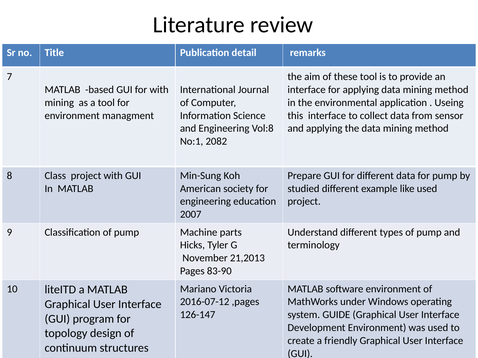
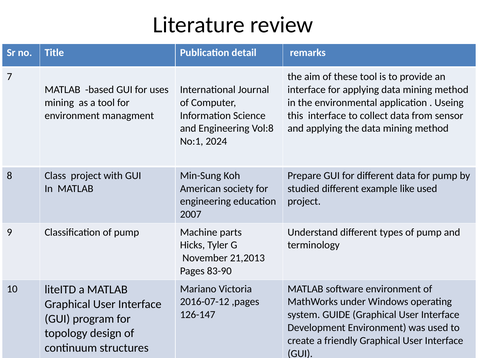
for with: with -> uses
2082: 2082 -> 2024
